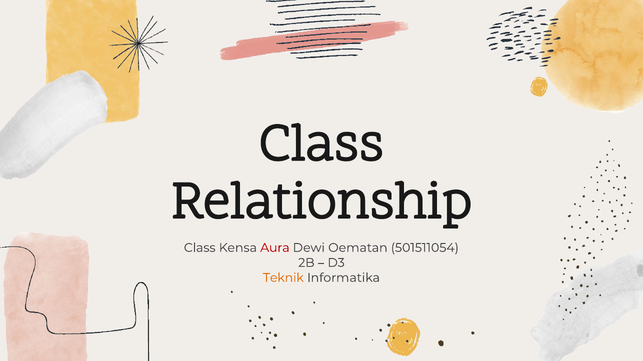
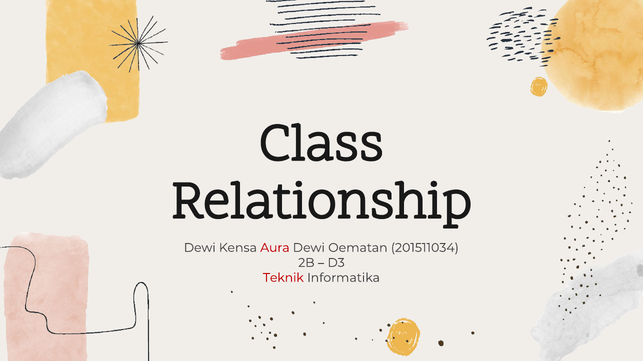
Class at (200, 248): Class -> Dewi
501511054: 501511054 -> 201511034
Teknik colour: orange -> red
